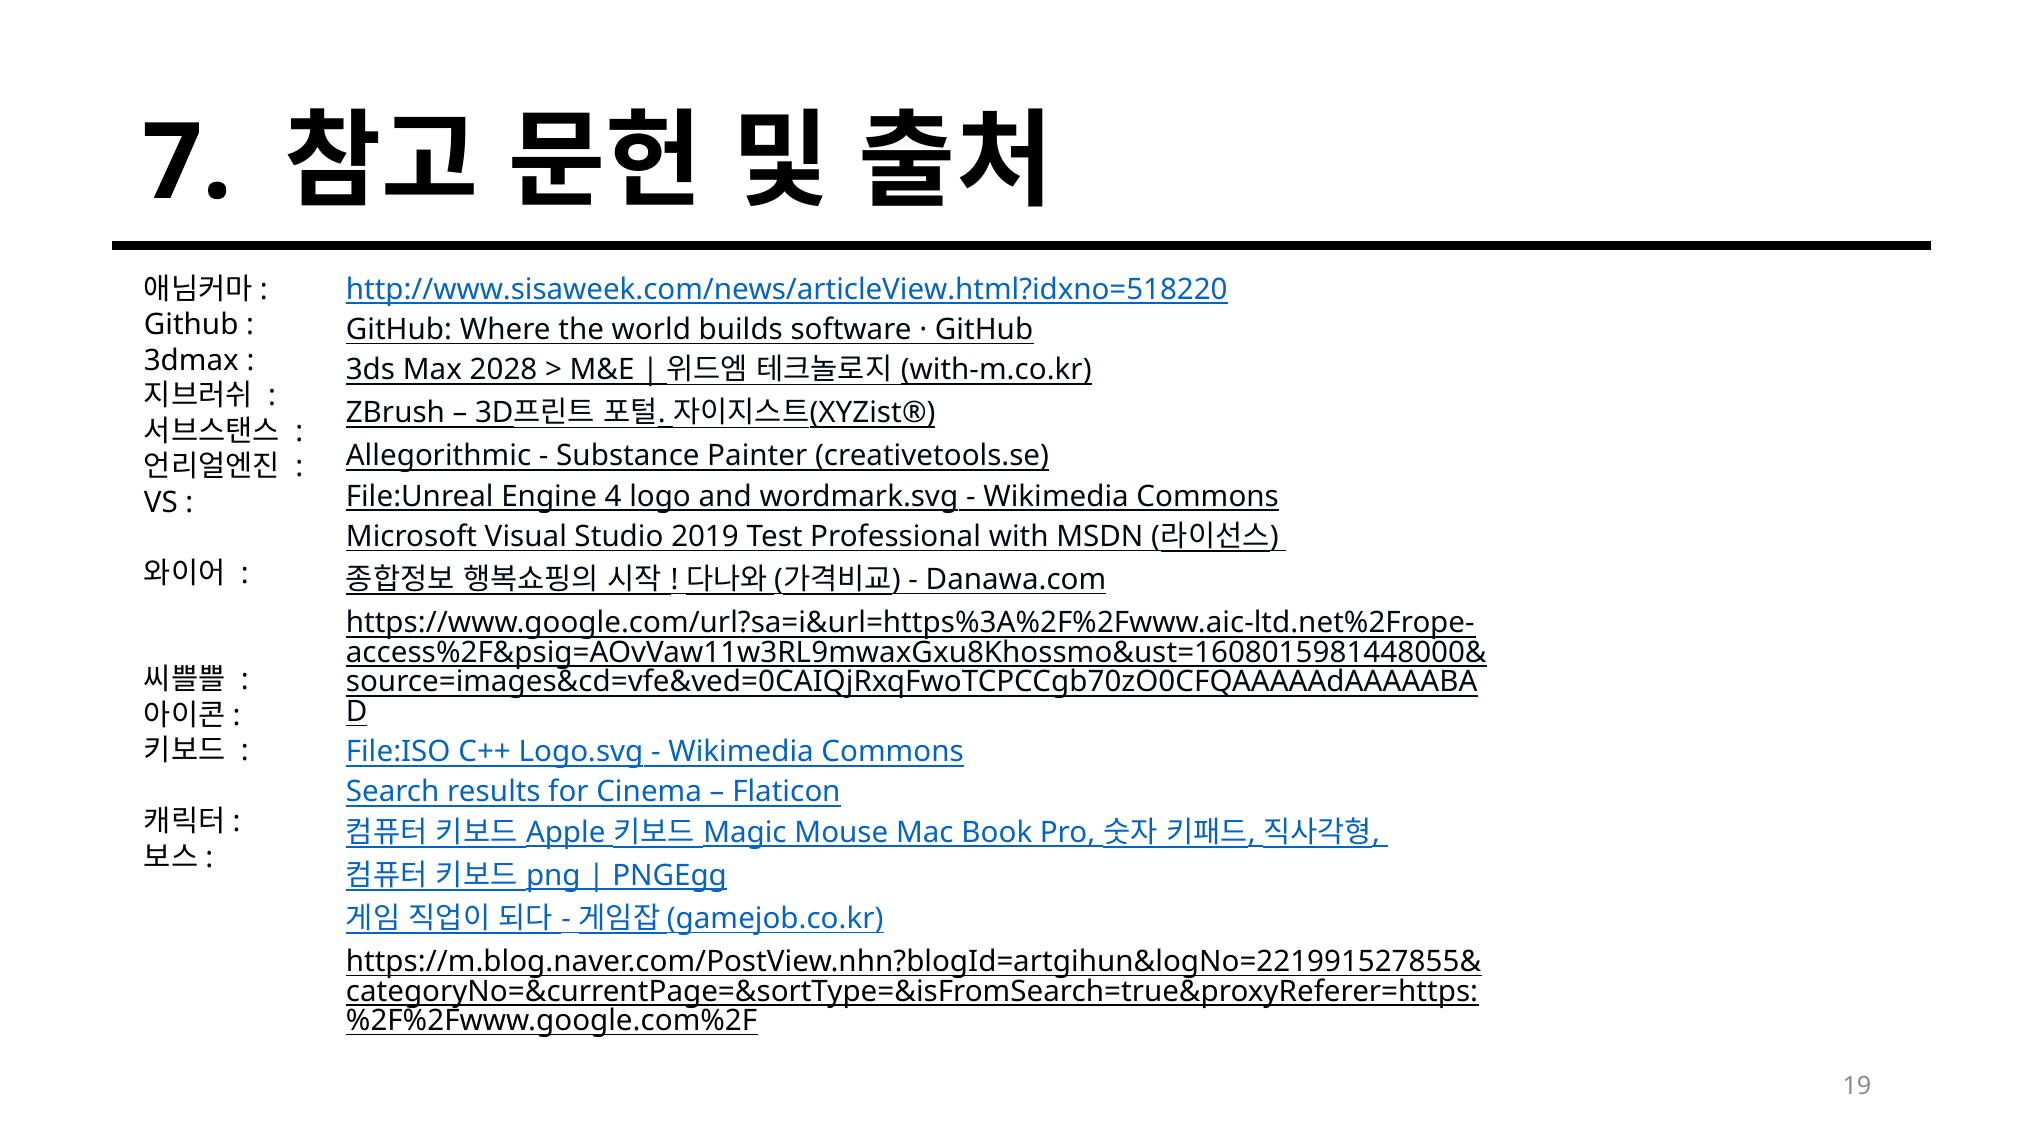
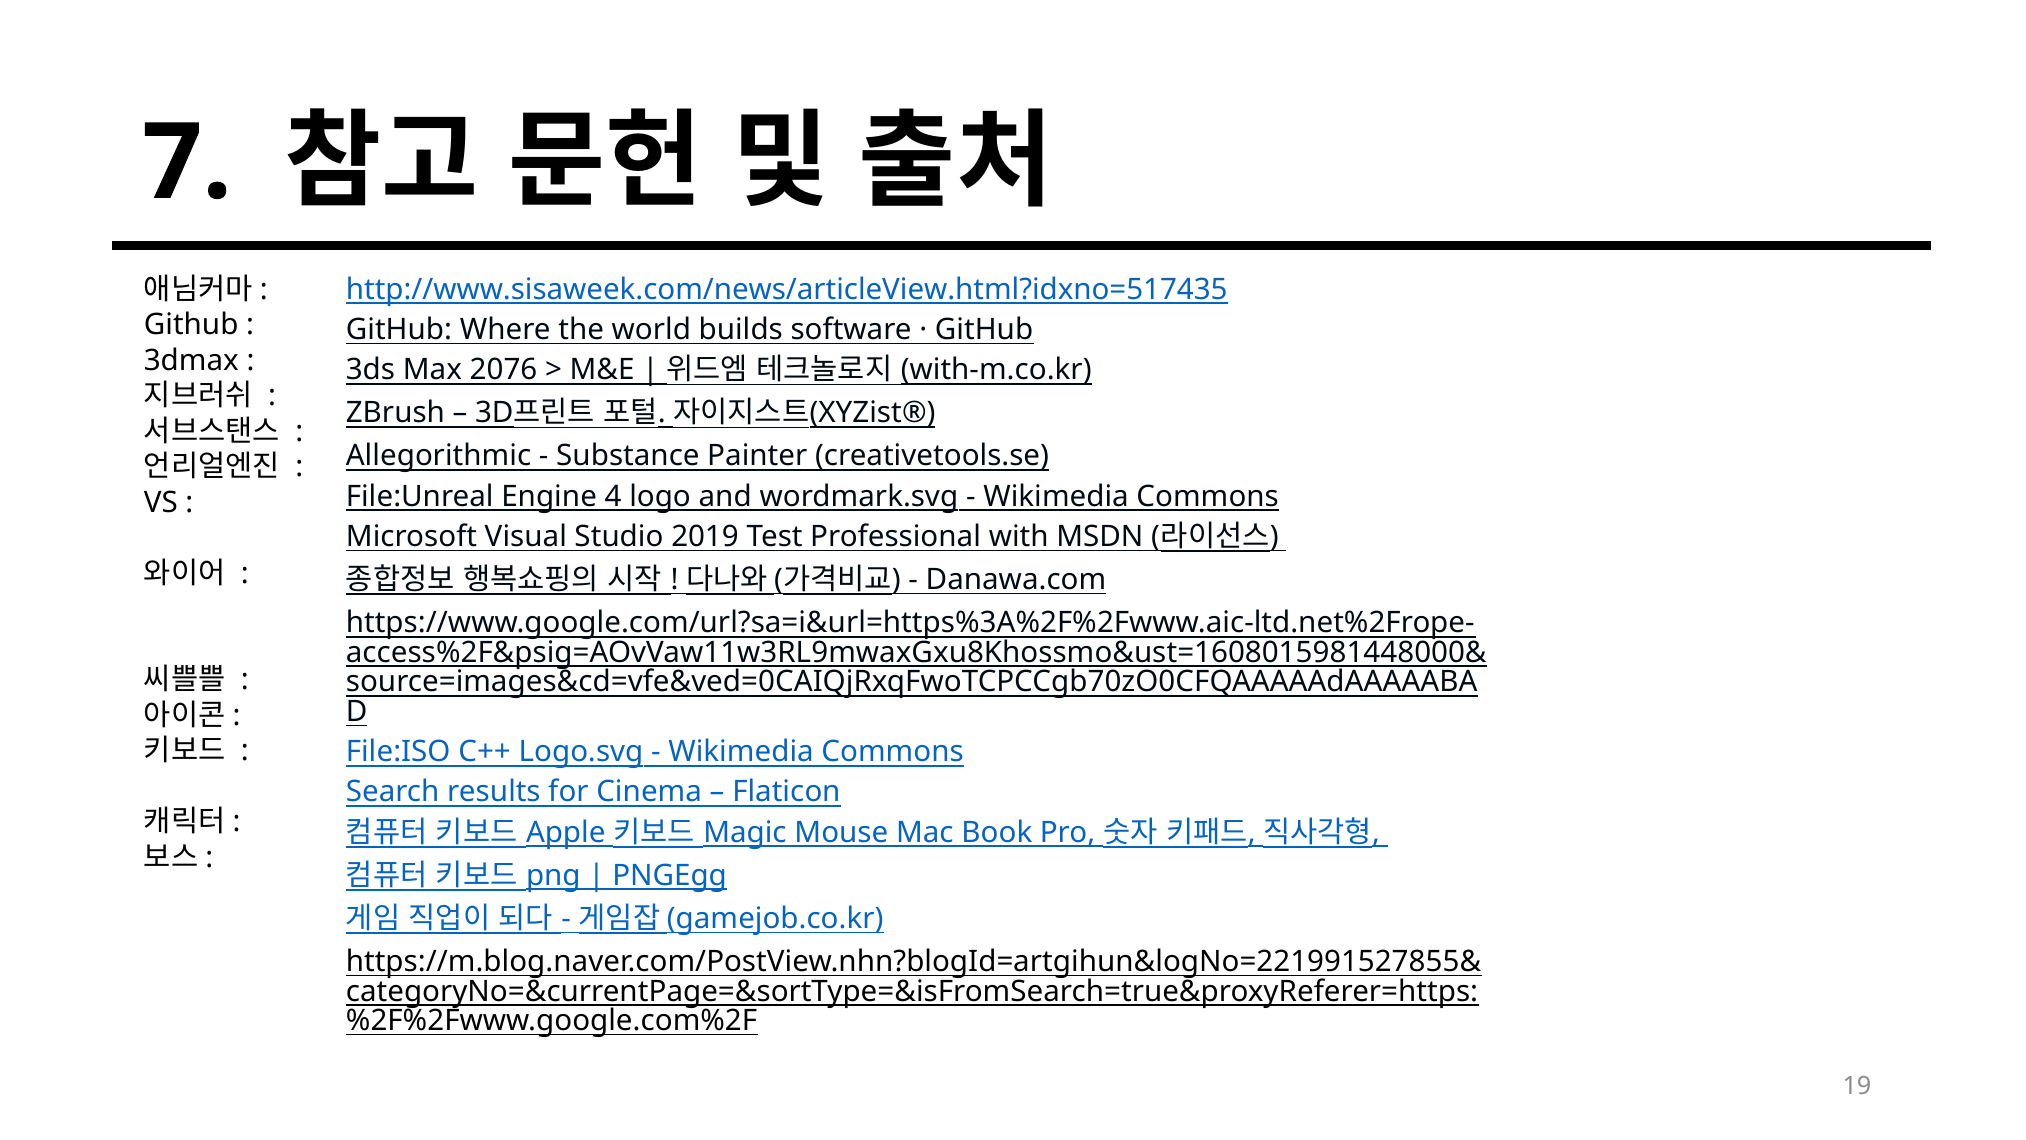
http://www.sisaweek.com/news/articleView.html?idxno=518220: http://www.sisaweek.com/news/articleView.html?idxno=518220 -> http://www.sisaweek.com/news/articleView.html?idxno=517435
2028: 2028 -> 2076
